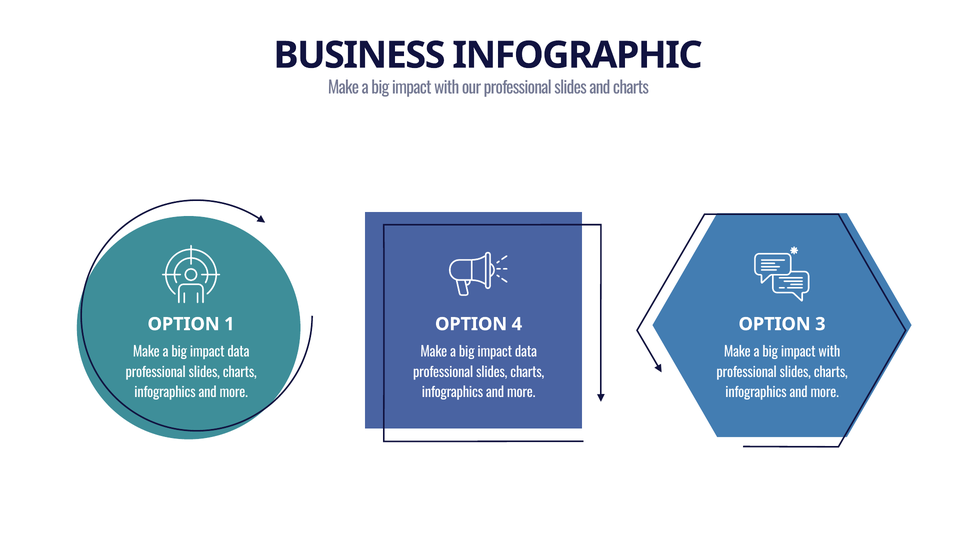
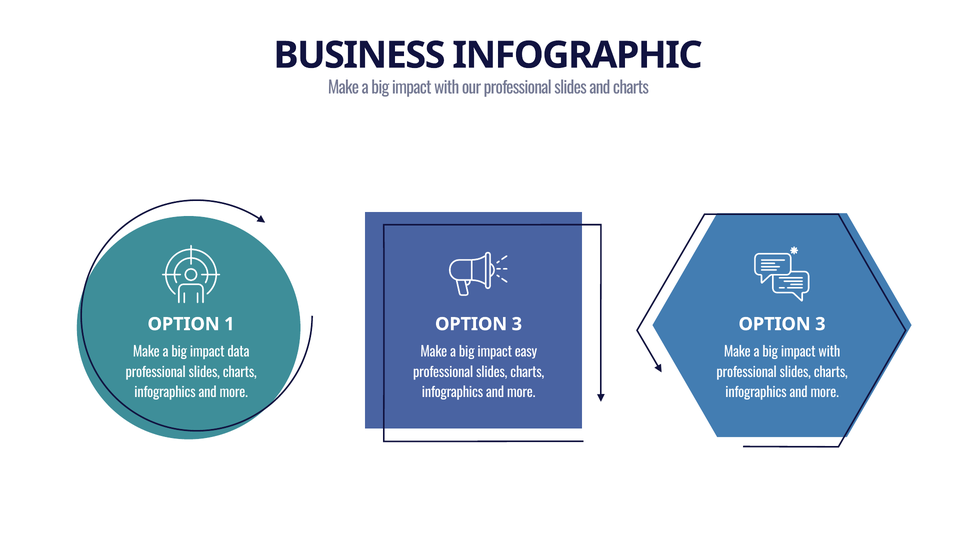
4 at (517, 325): 4 -> 3
data at (526, 352): data -> easy
